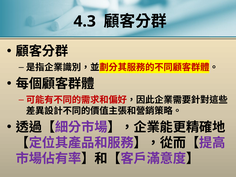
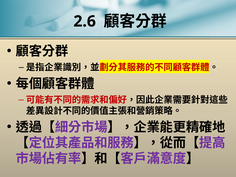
4.3: 4.3 -> 2.6
